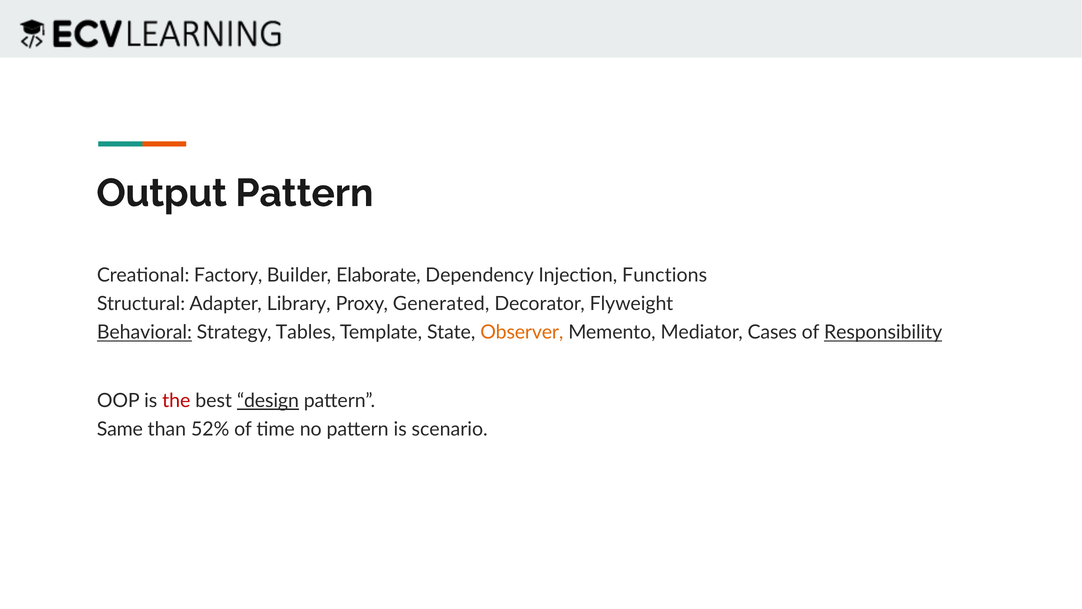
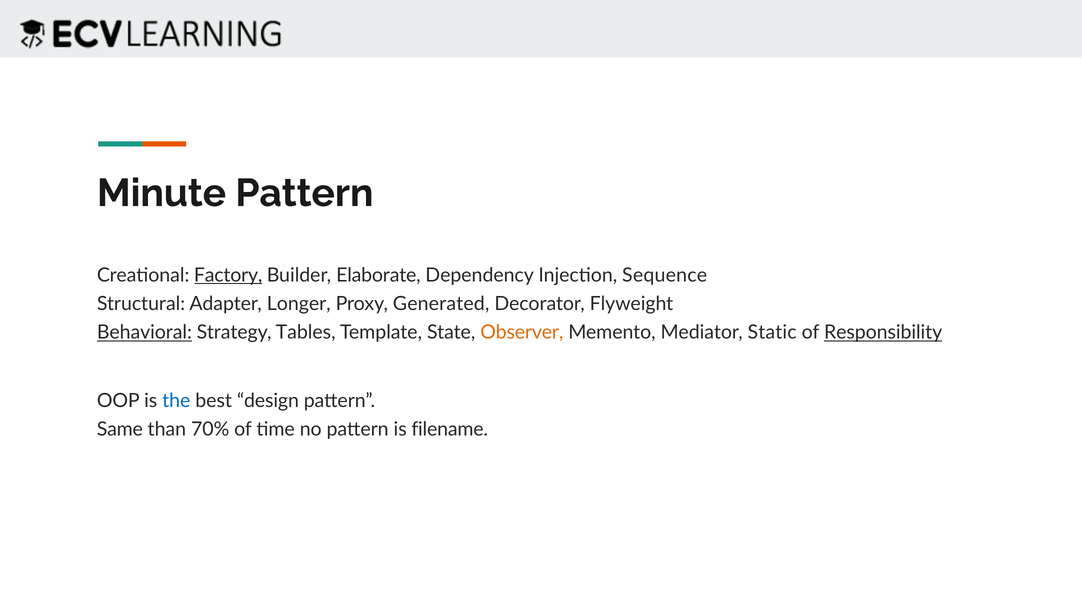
Output: Output -> Minute
Factory underline: none -> present
Functions: Functions -> Sequence
Library: Library -> Longer
Cases: Cases -> Static
the colour: red -> blue
design underline: present -> none
52%: 52% -> 70%
scenario: scenario -> filename
